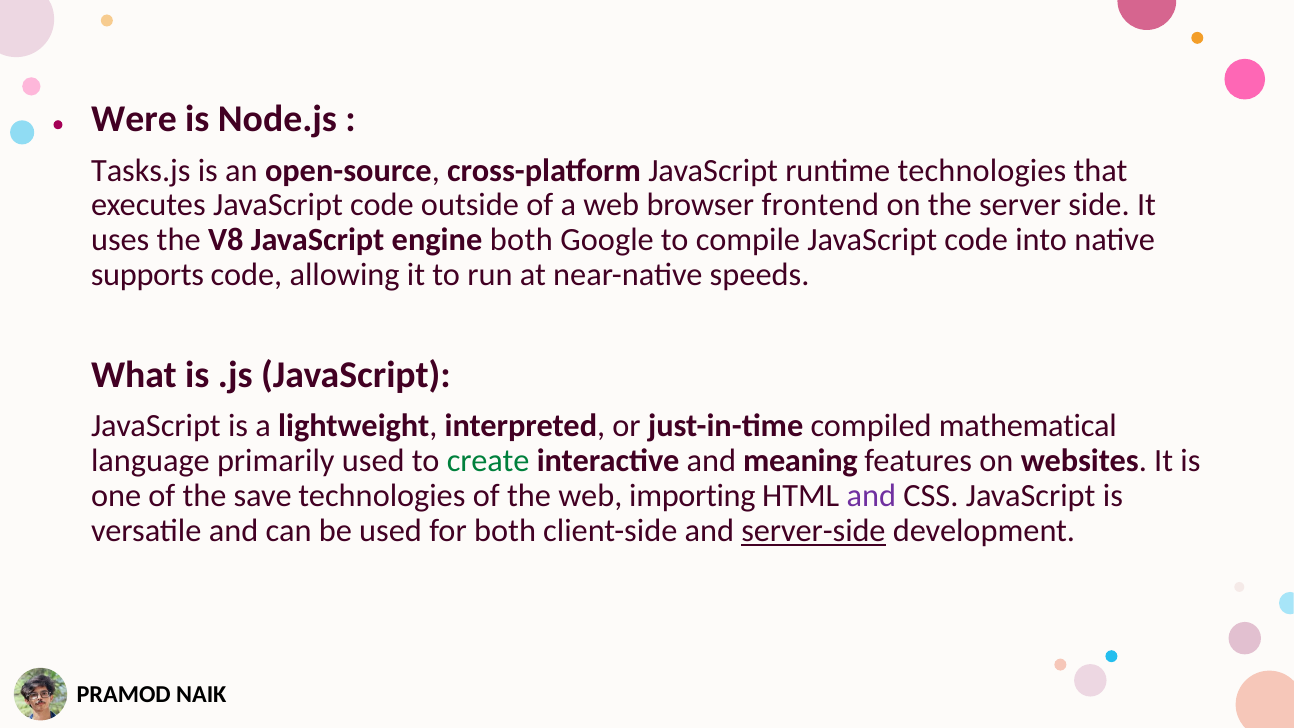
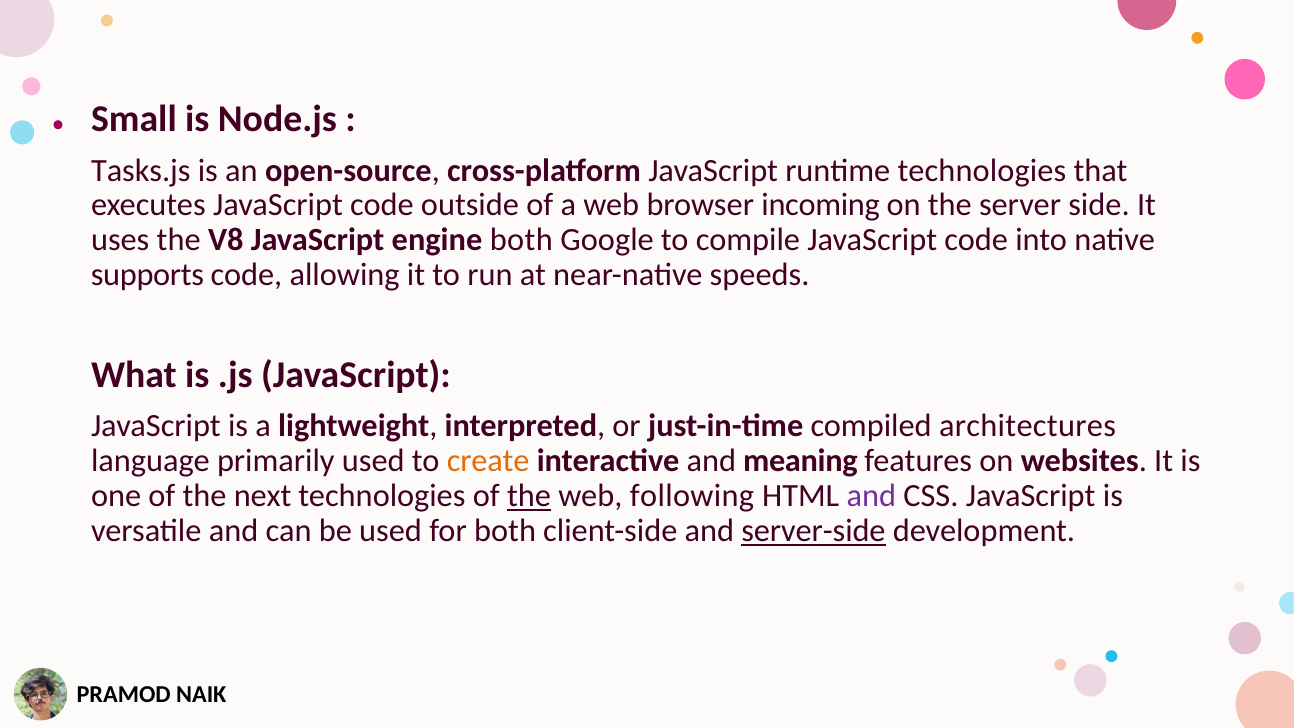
Were: Were -> Small
frontend: frontend -> incoming
mathematical: mathematical -> architectures
create colour: green -> orange
save: save -> next
the at (529, 496) underline: none -> present
importing: importing -> following
